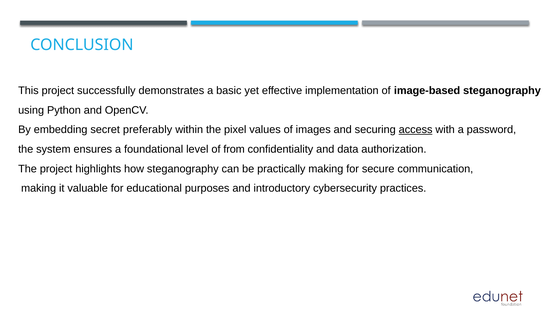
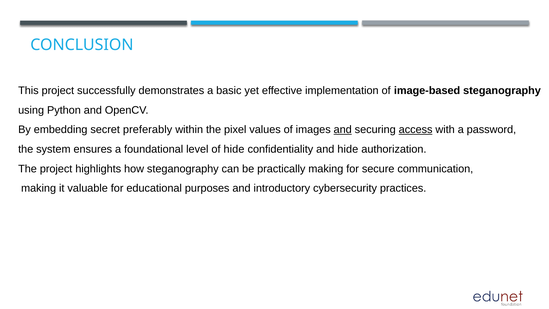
and at (343, 130) underline: none -> present
of from: from -> hide
and data: data -> hide
